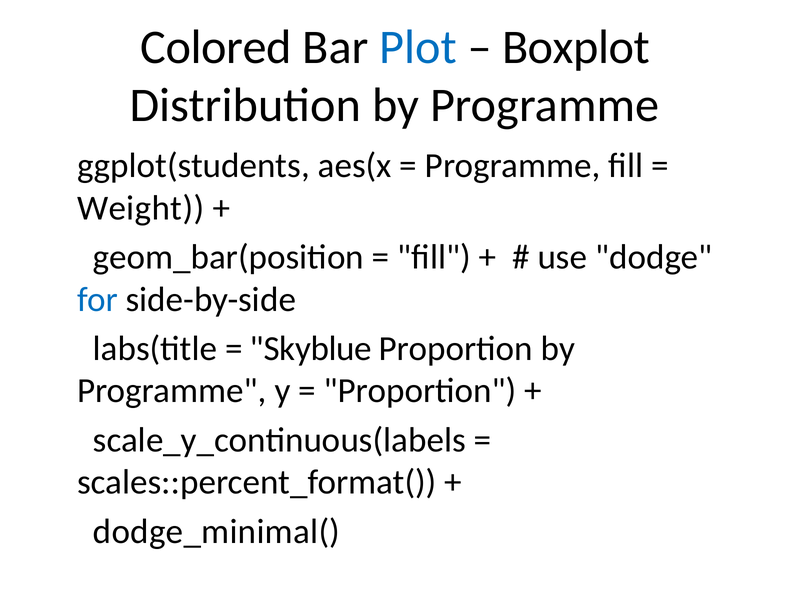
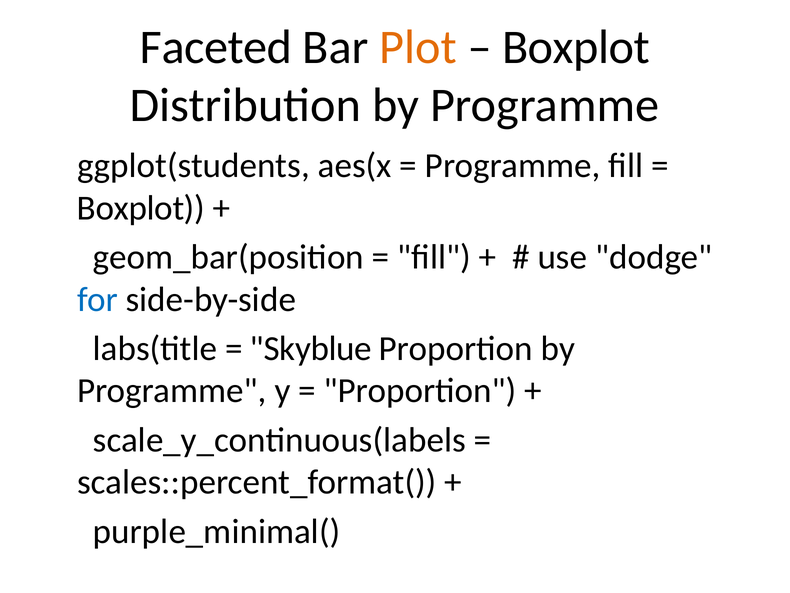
Colored: Colored -> Faceted
Plot colour: blue -> orange
Weight at (141, 208): Weight -> Boxplot
dodge_minimal(: dodge_minimal( -> purple_minimal(
